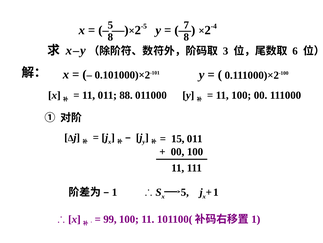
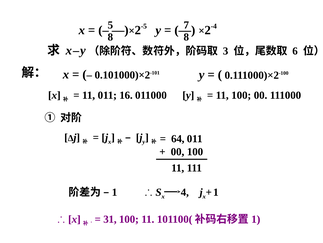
88: 88 -> 16
15: 15 -> 64
x 5: 5 -> 4
99: 99 -> 31
